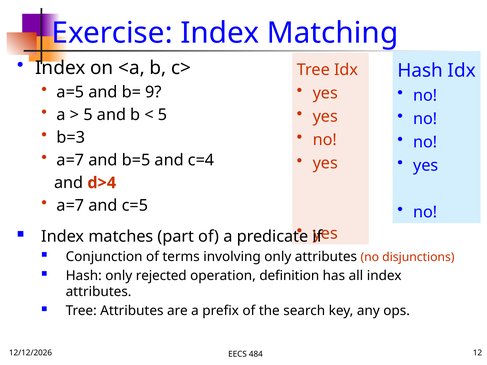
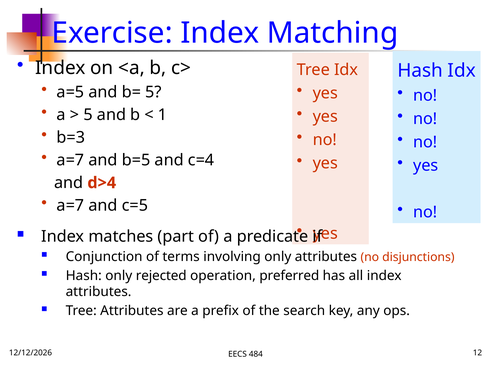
b= 9: 9 -> 5
5 at (163, 115): 5 -> 1
definition: definition -> preferred
